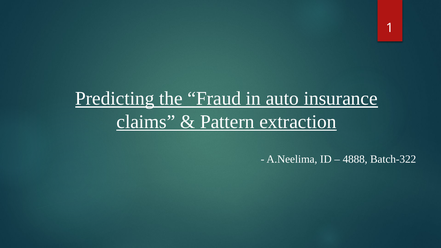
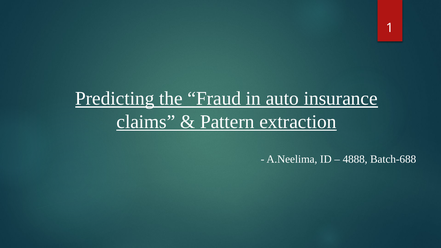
Batch-322: Batch-322 -> Batch-688
